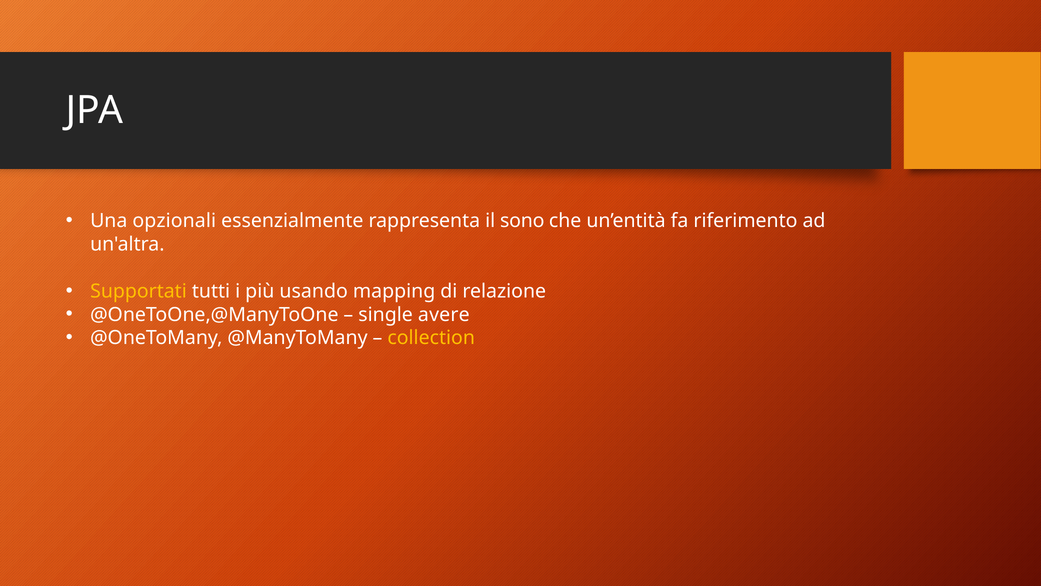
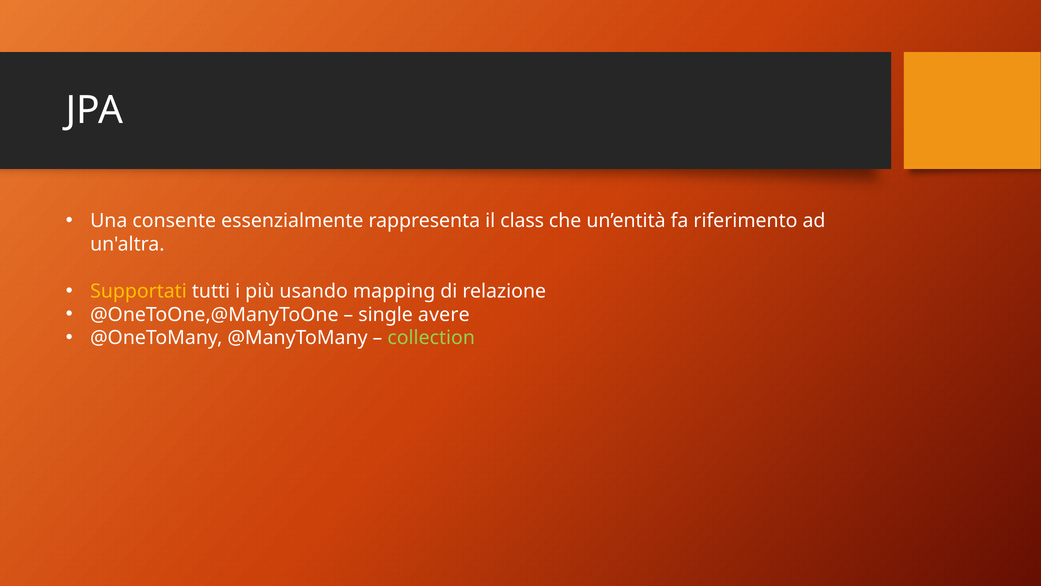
opzionali: opzionali -> consente
sono: sono -> class
collection colour: yellow -> light green
